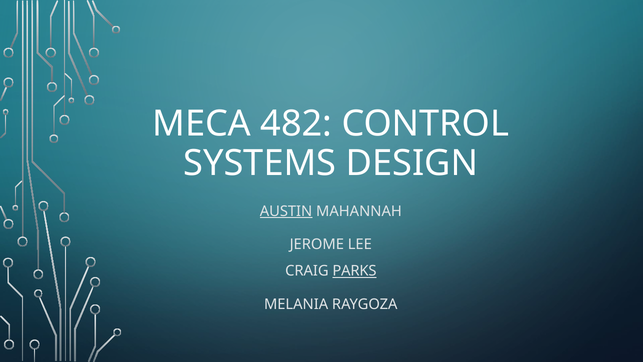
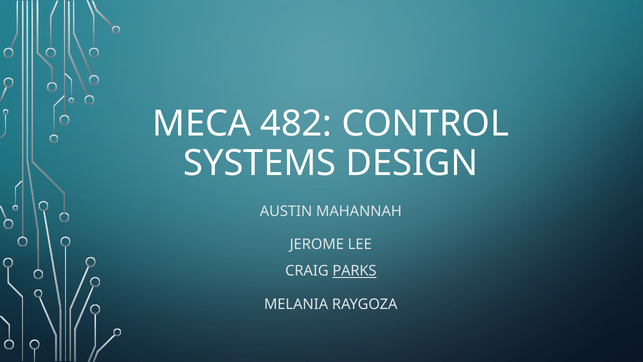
AUSTIN underline: present -> none
